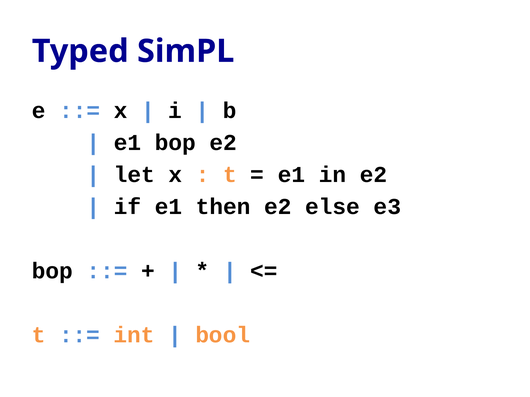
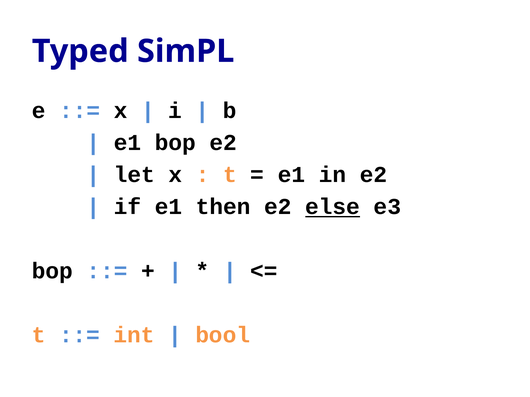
else underline: none -> present
